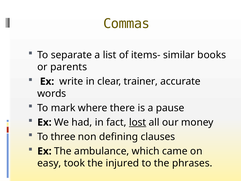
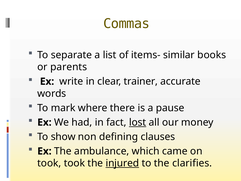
three: three -> show
easy at (49, 163): easy -> took
injured underline: none -> present
phrases: phrases -> clarifies
